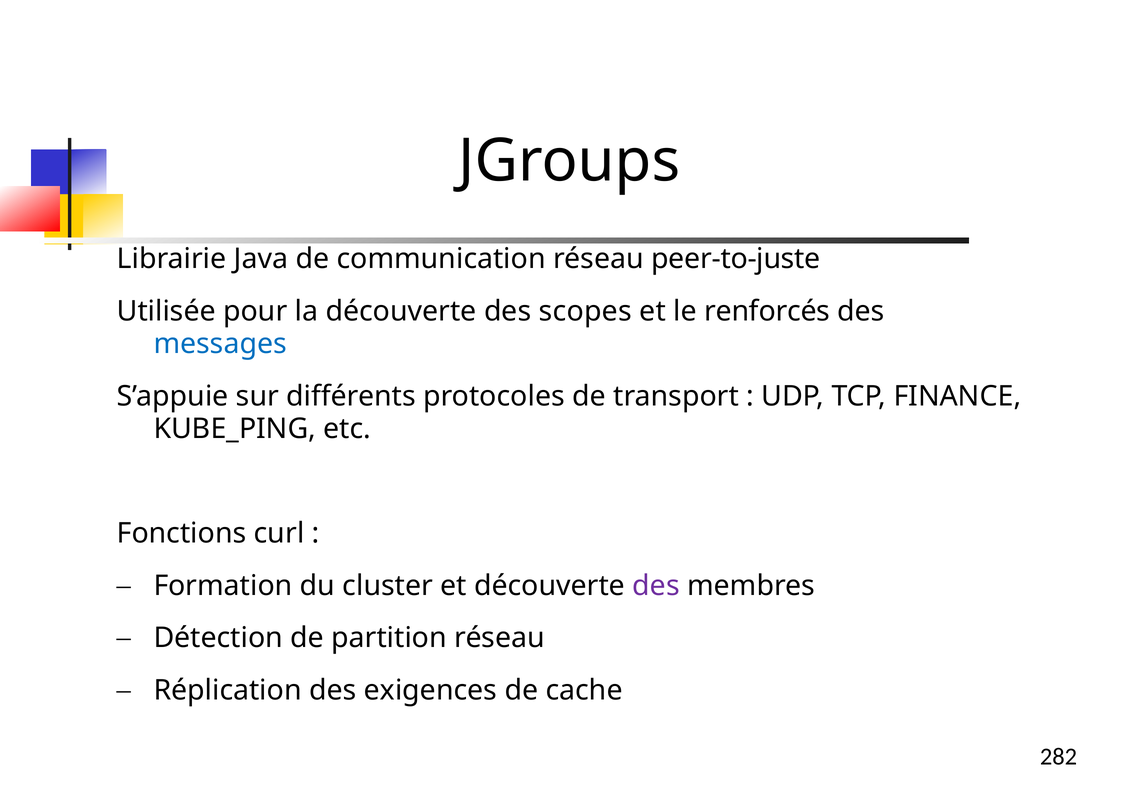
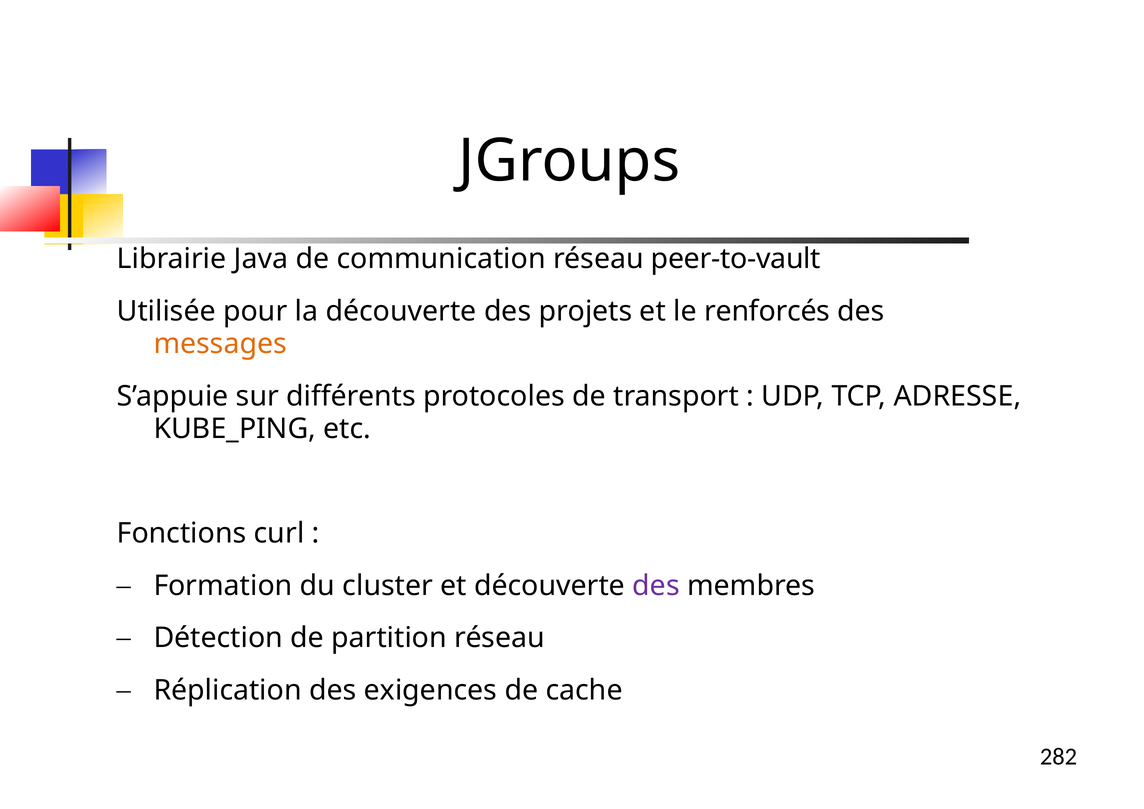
peer-to-juste: peer-to-juste -> peer-to-vault
scopes: scopes -> projets
messages colour: blue -> orange
FINANCE: FINANCE -> ADRESSE
